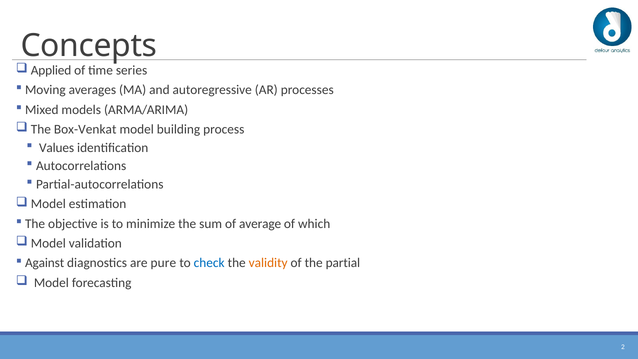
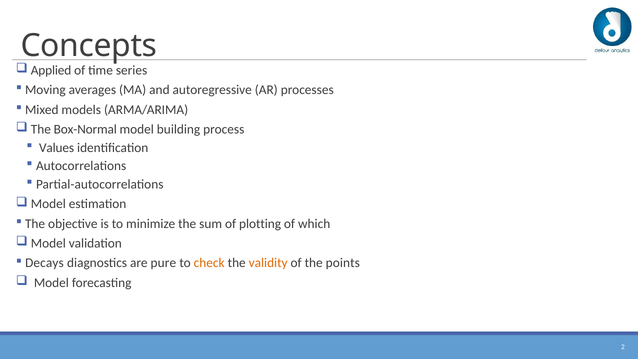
Box-Venkat: Box-Venkat -> Box-Normal
average: average -> plotting
Against: Against -> Decays
check colour: blue -> orange
partial: partial -> points
